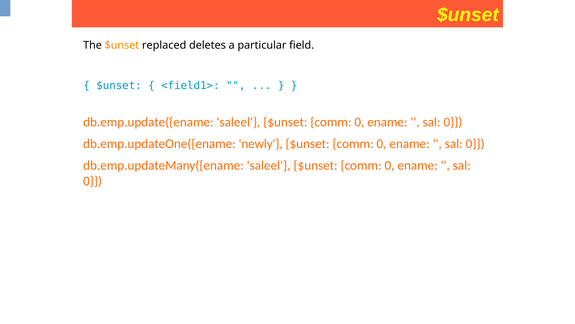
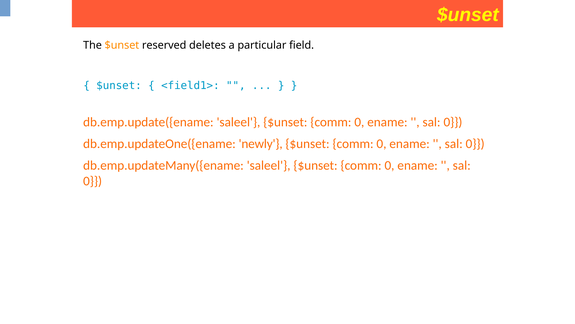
replaced: replaced -> reserved
